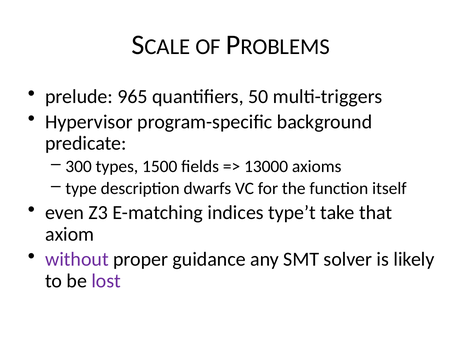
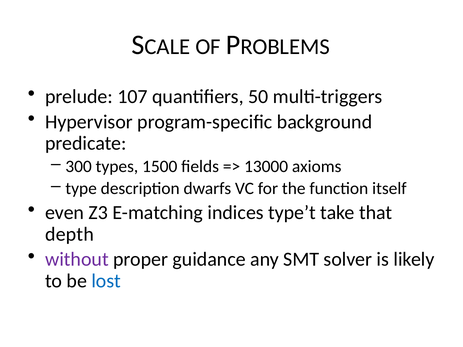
965: 965 -> 107
axiom: axiom -> depth
lost colour: purple -> blue
